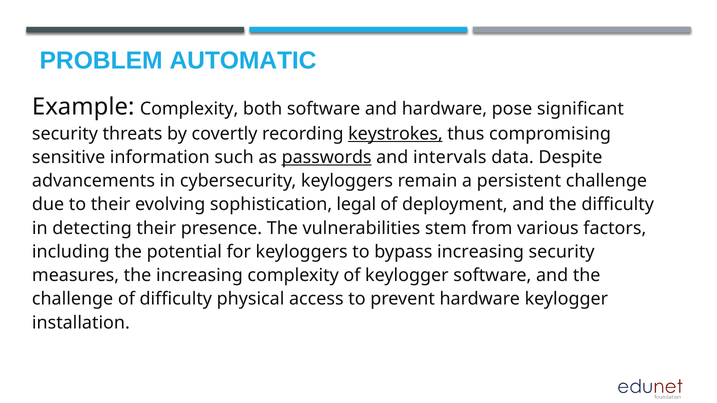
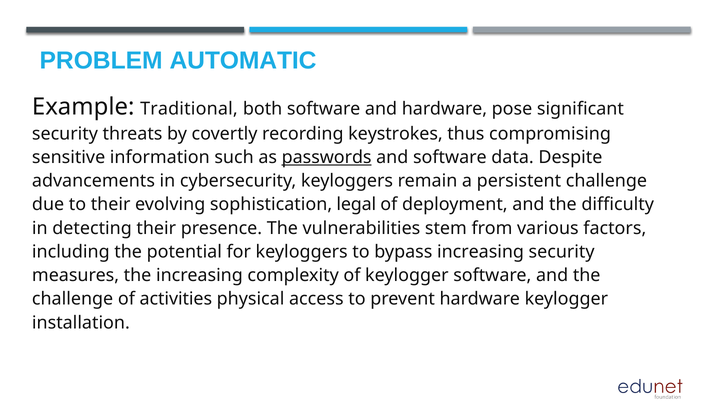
Example Complexity: Complexity -> Traditional
keystrokes underline: present -> none
and intervals: intervals -> software
of difficulty: difficulty -> activities
